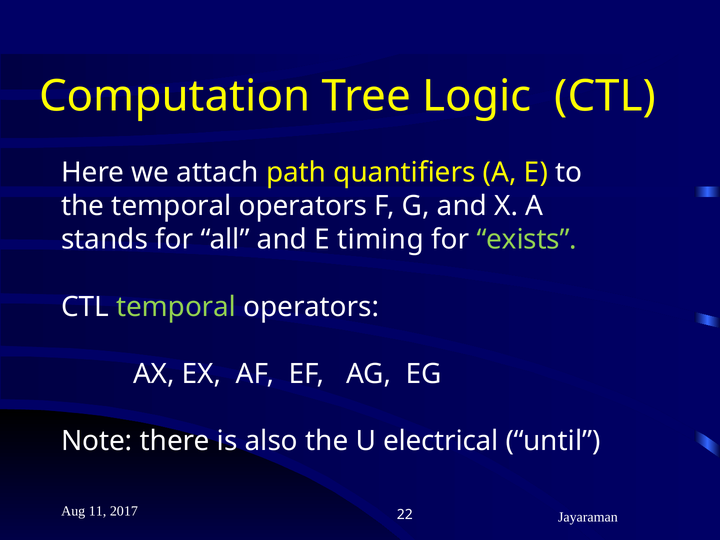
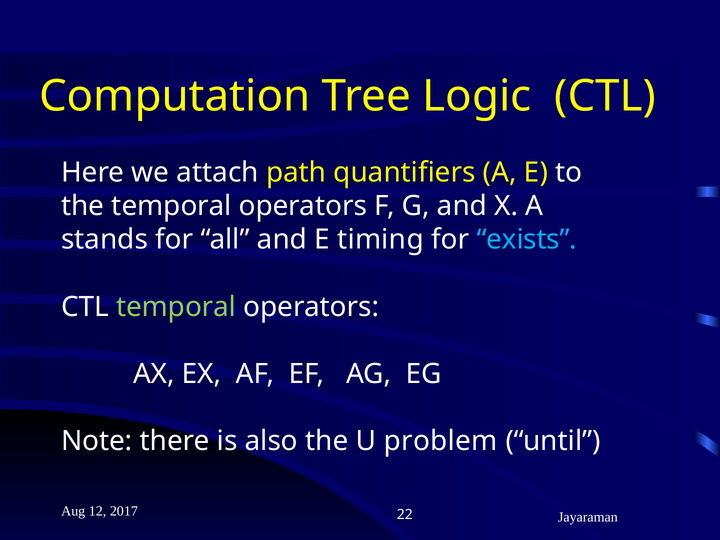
exists colour: light green -> light blue
electrical: electrical -> problem
11: 11 -> 12
